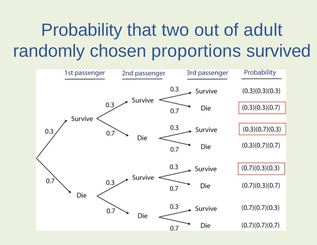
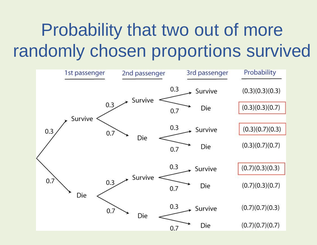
adult: adult -> more
